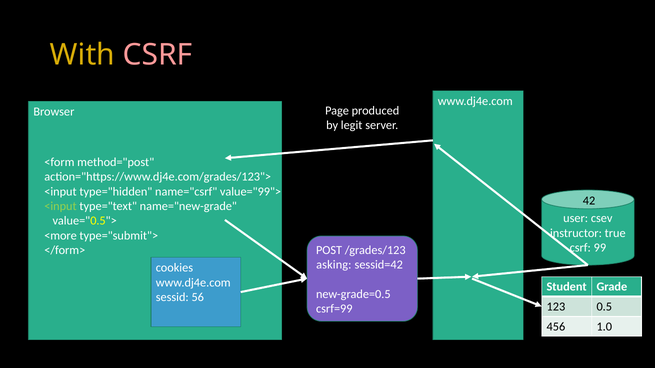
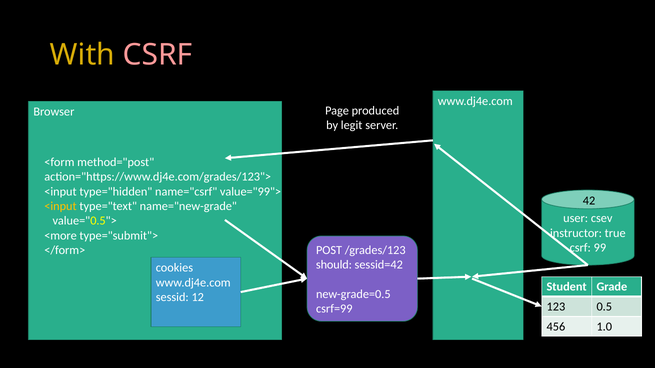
<input at (60, 206) colour: light green -> yellow
asking: asking -> should
56: 56 -> 12
